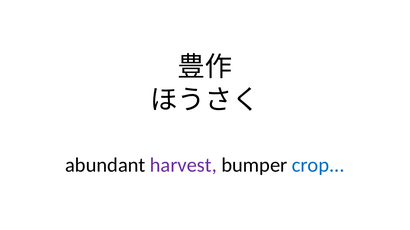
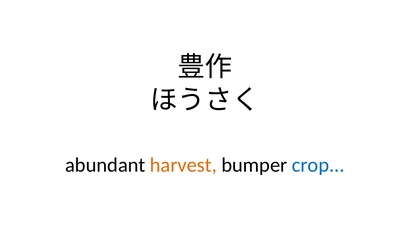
harvest colour: purple -> orange
